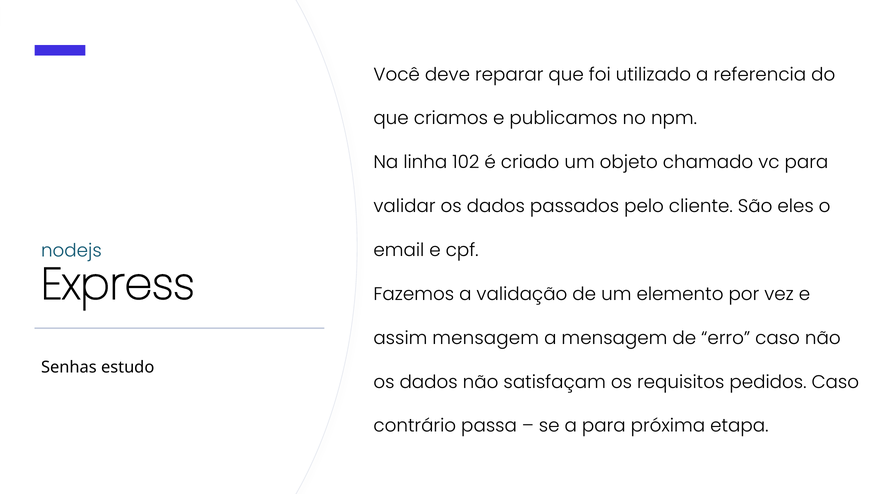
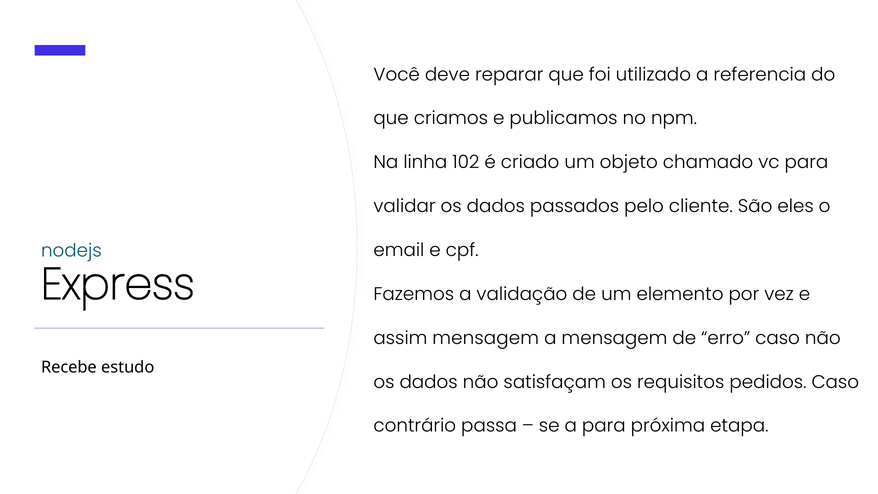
Senhas: Senhas -> Recebe
